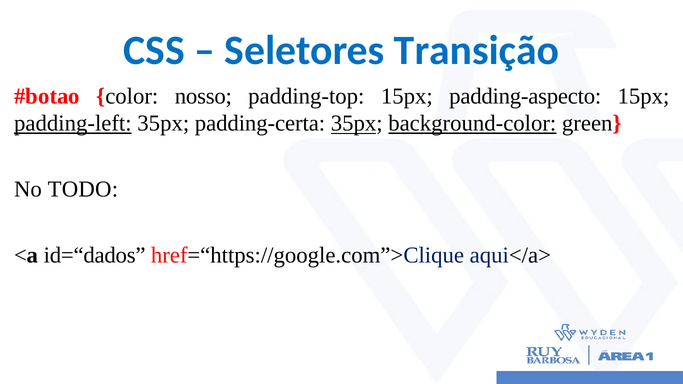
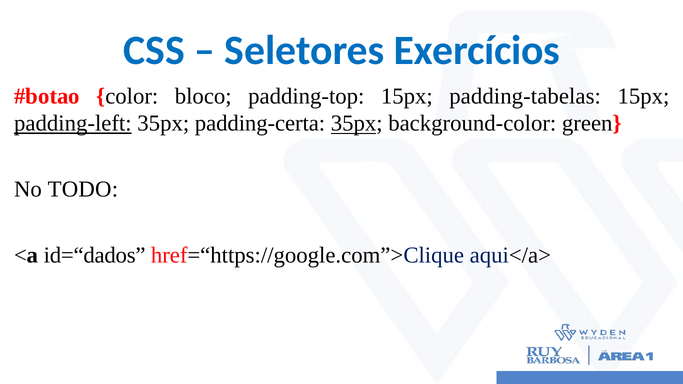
Transição: Transição -> Exercícios
nosso: nosso -> bloco
padding-aspecto: padding-aspecto -> padding-tabelas
background-color underline: present -> none
